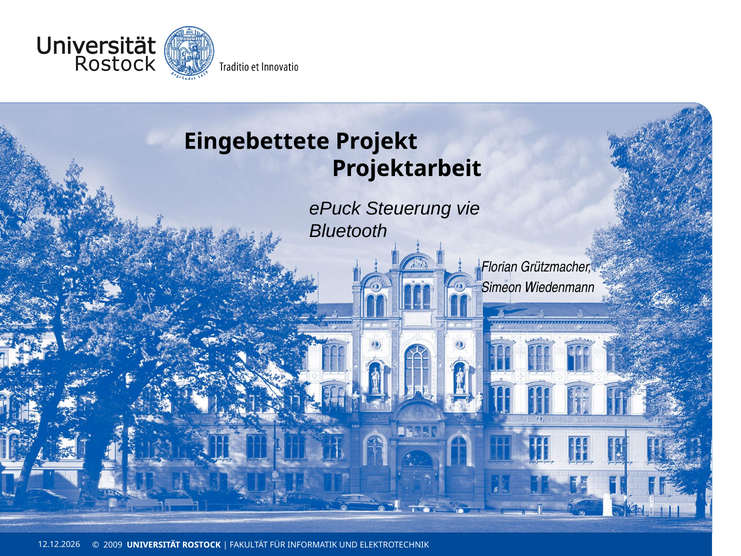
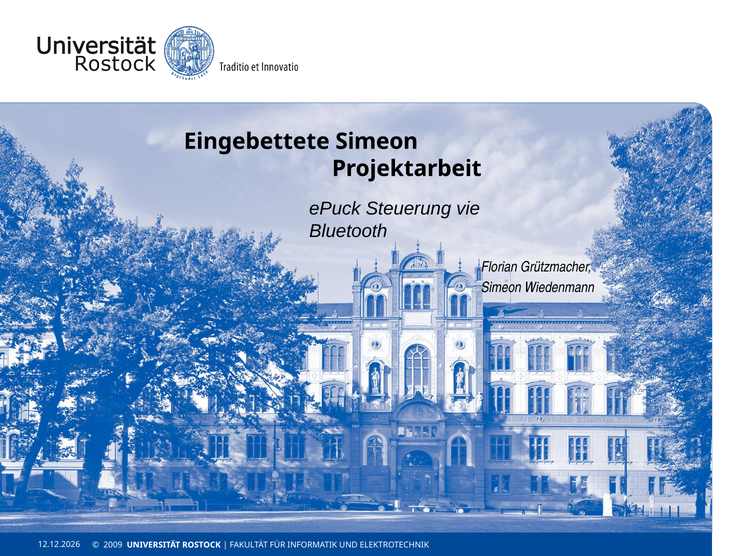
Eingebettete Projekt: Projekt -> Simeon
